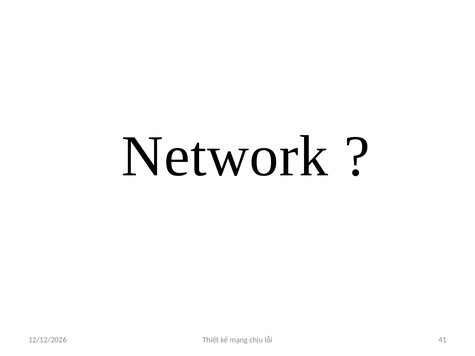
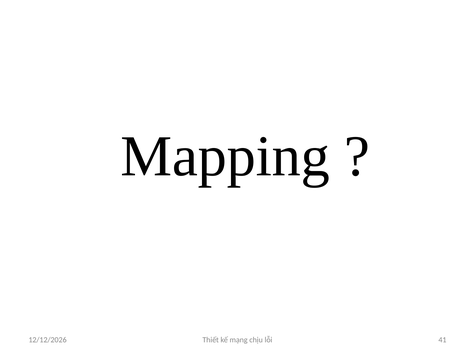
Network: Network -> Mapping
